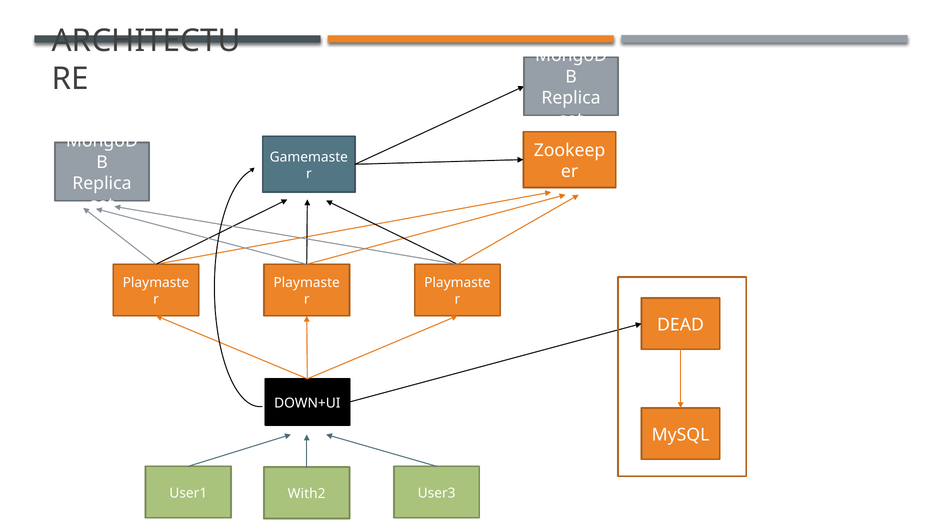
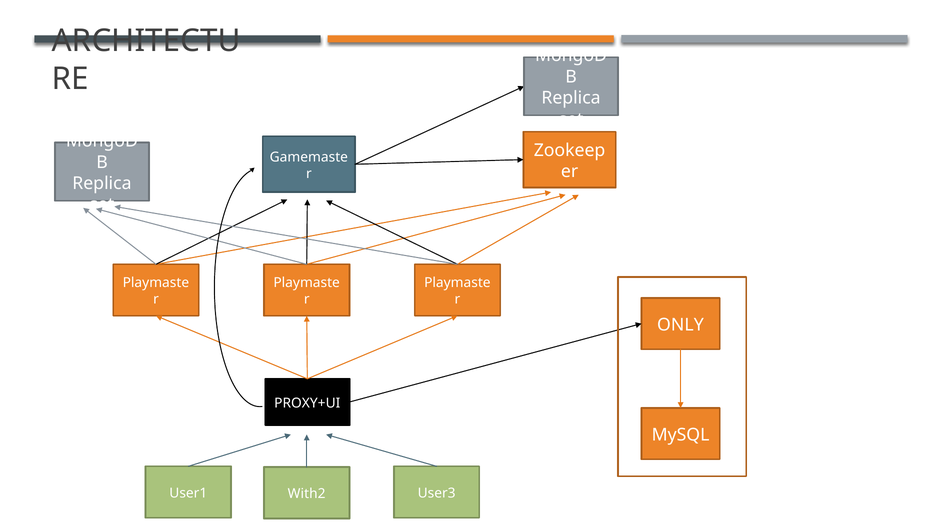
DEAD: DEAD -> ONLY
DOWN+UI: DOWN+UI -> PROXY+UI
